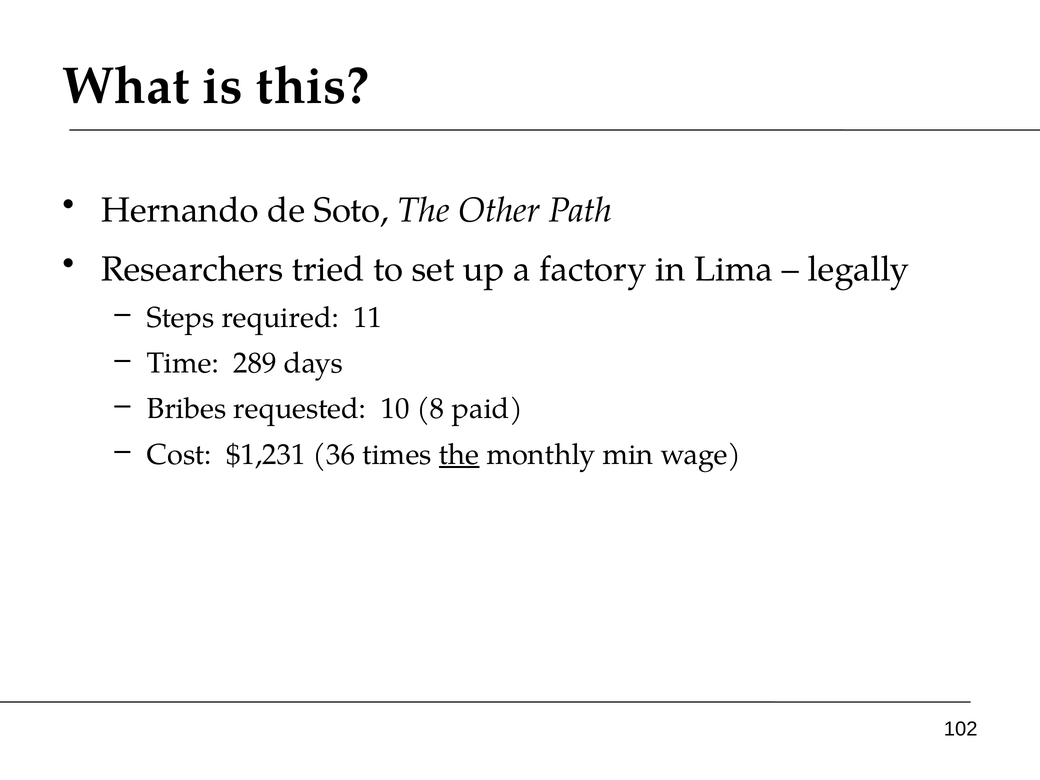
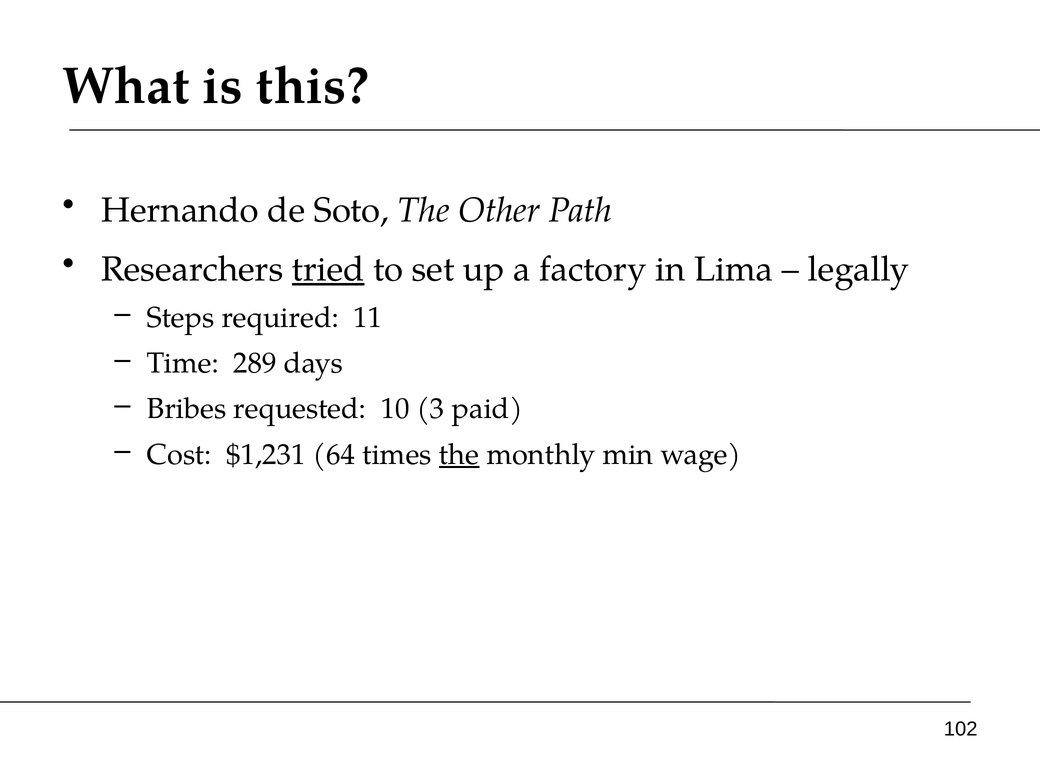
tried underline: none -> present
8: 8 -> 3
36: 36 -> 64
